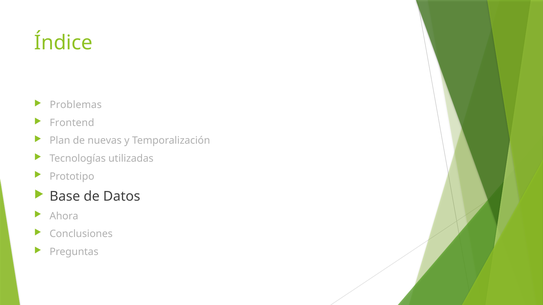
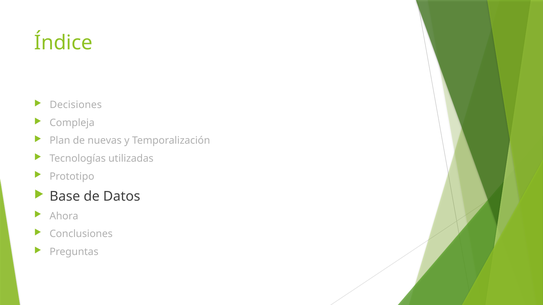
Problemas: Problemas -> Decisiones
Frontend: Frontend -> Compleja
